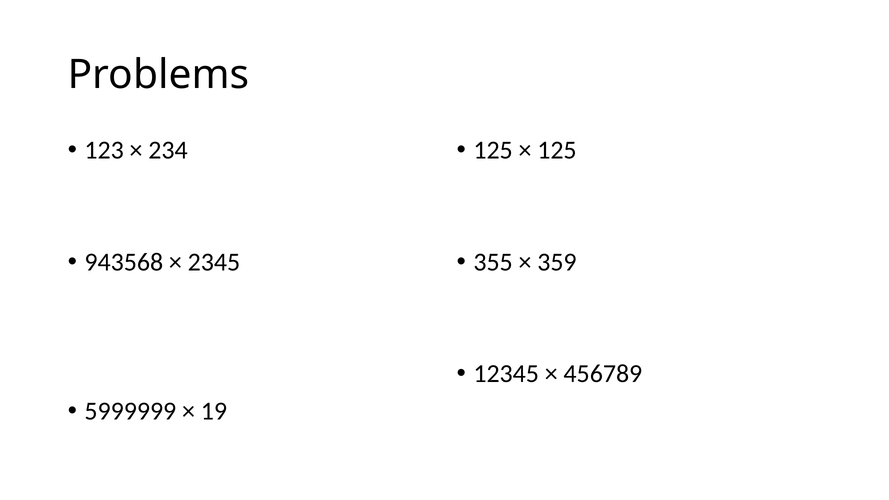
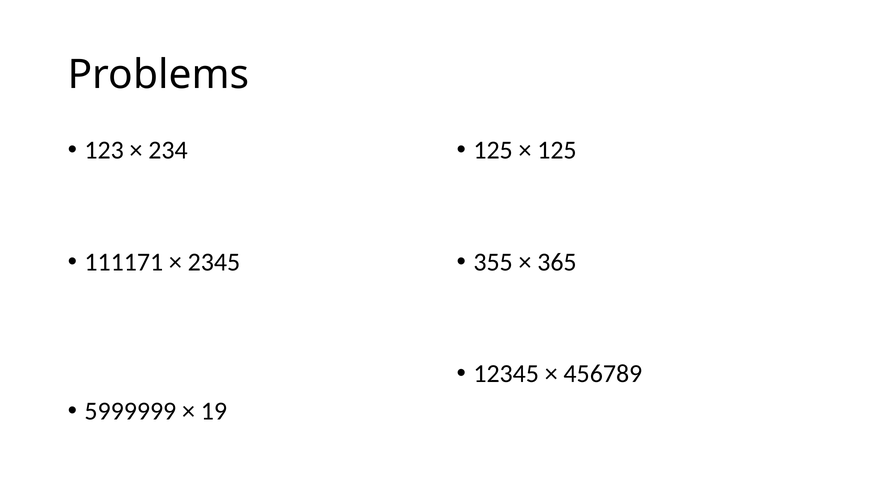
943568: 943568 -> 111171
359: 359 -> 365
